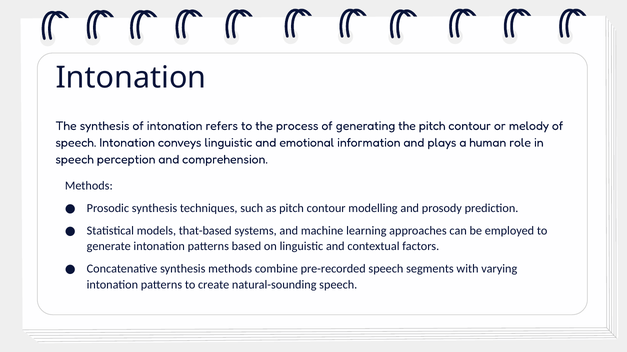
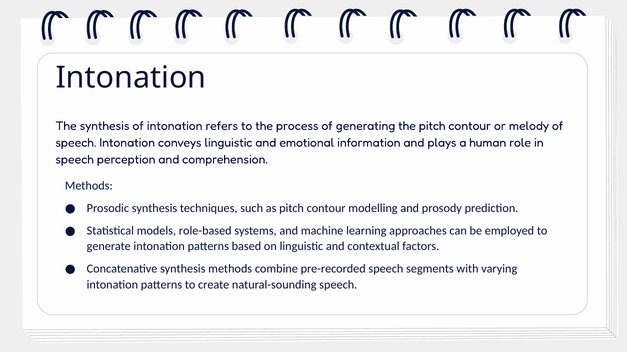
that-based: that-based -> role-based
